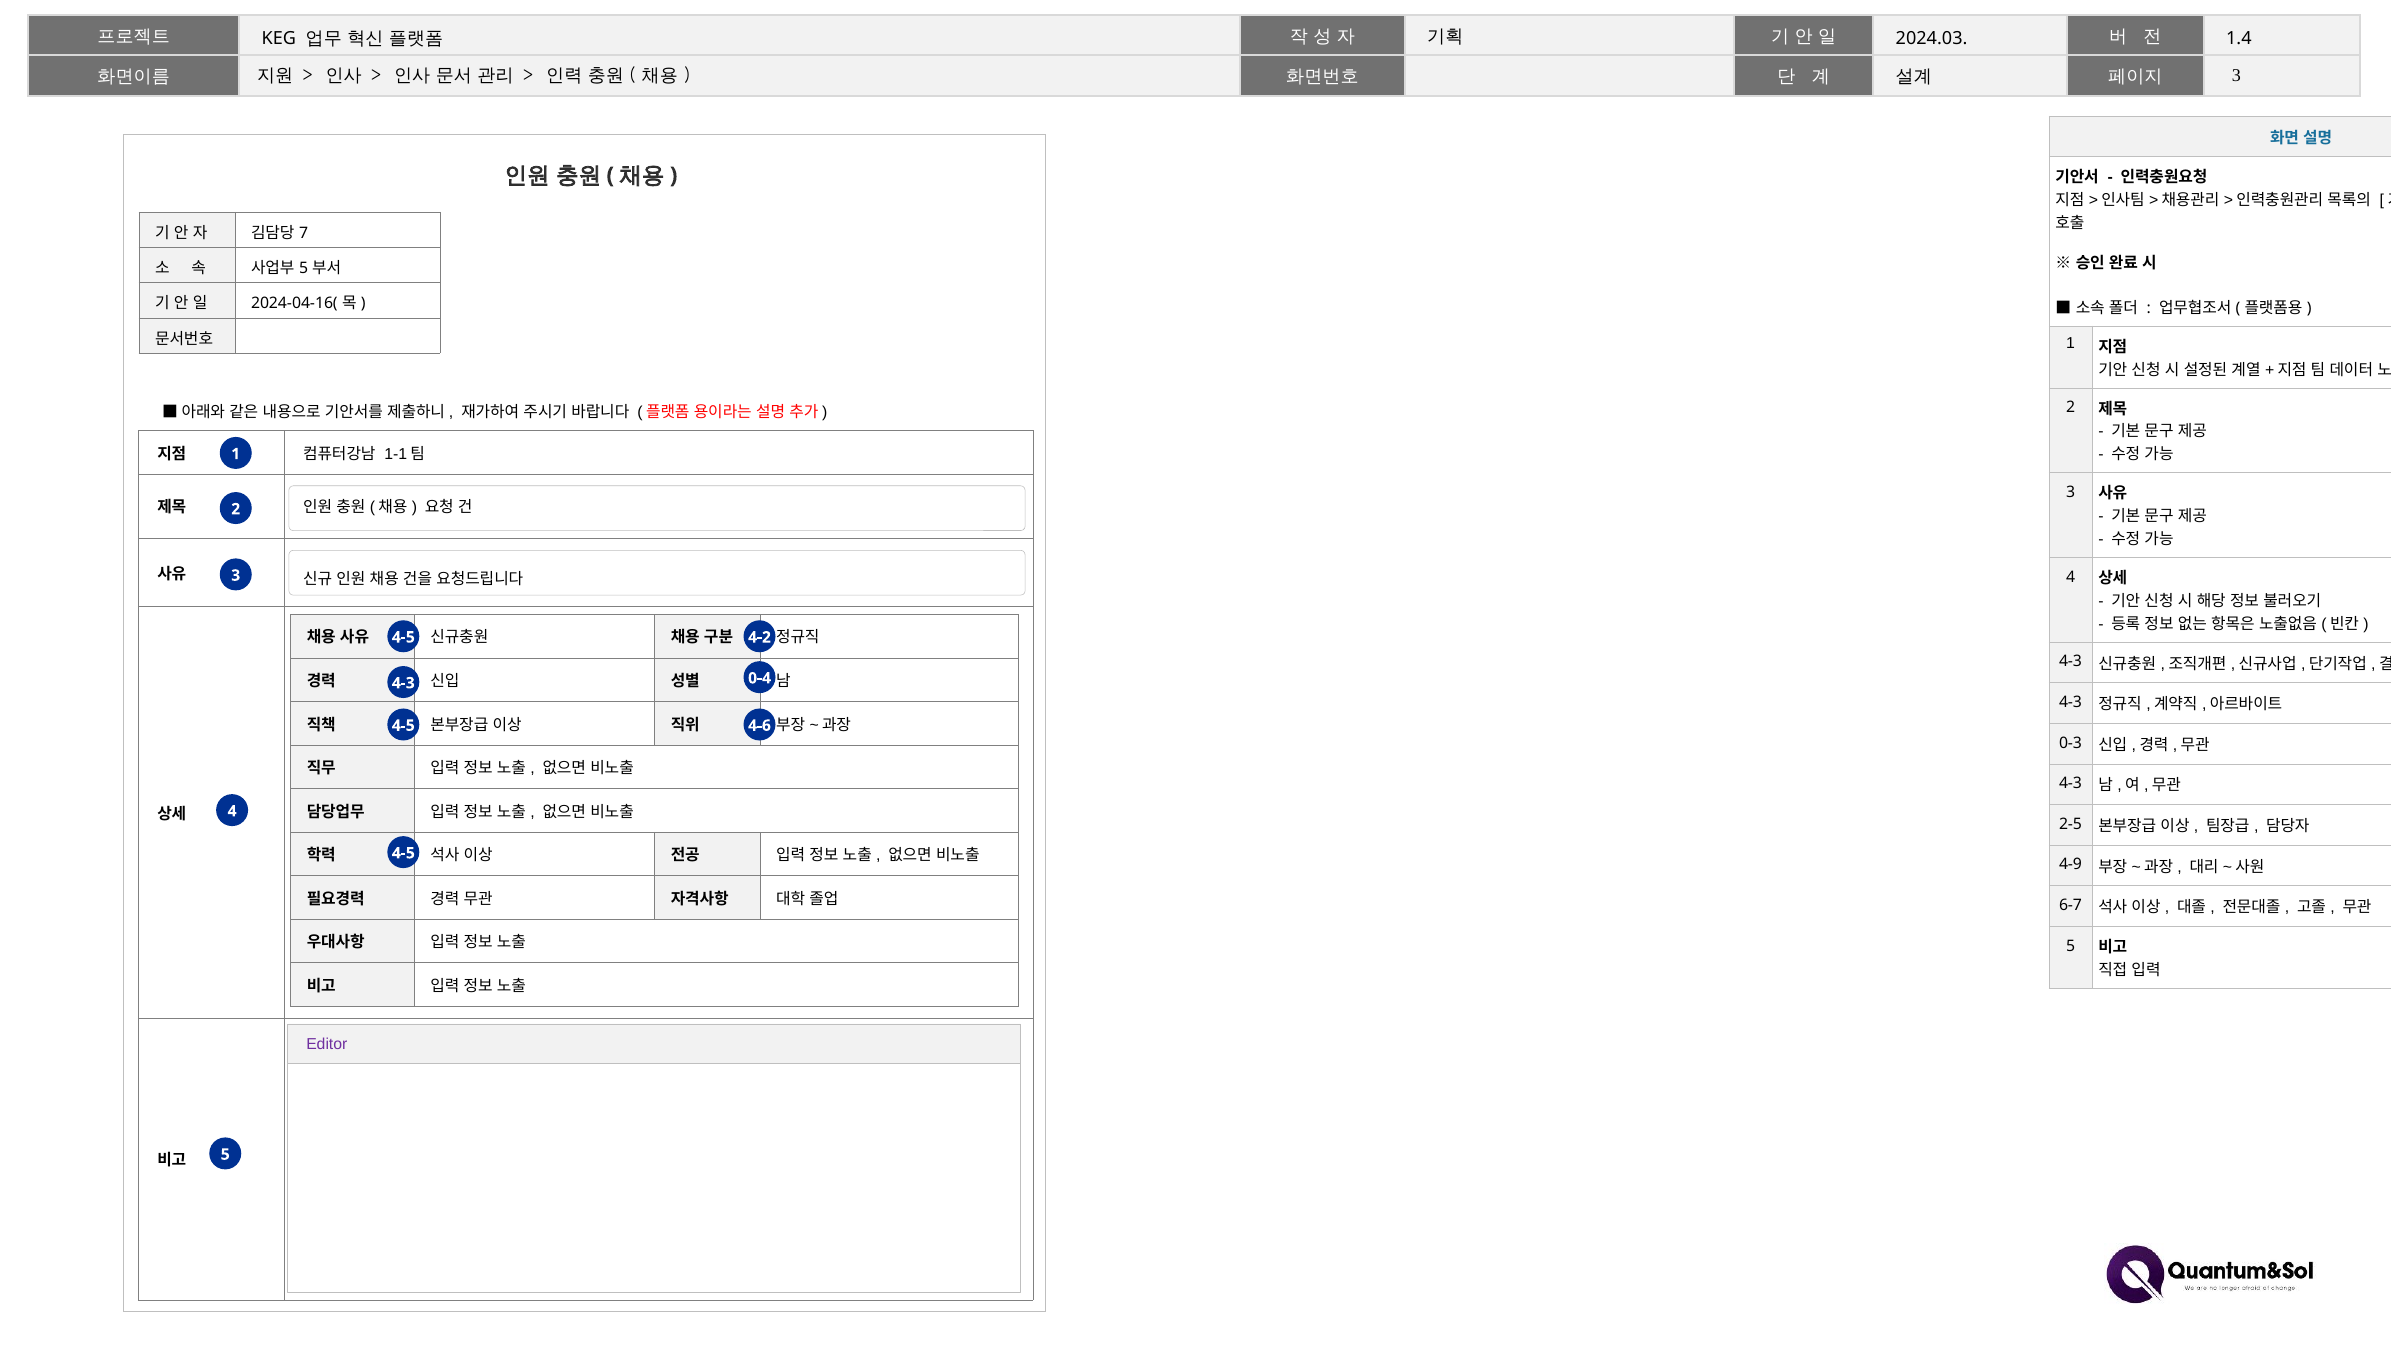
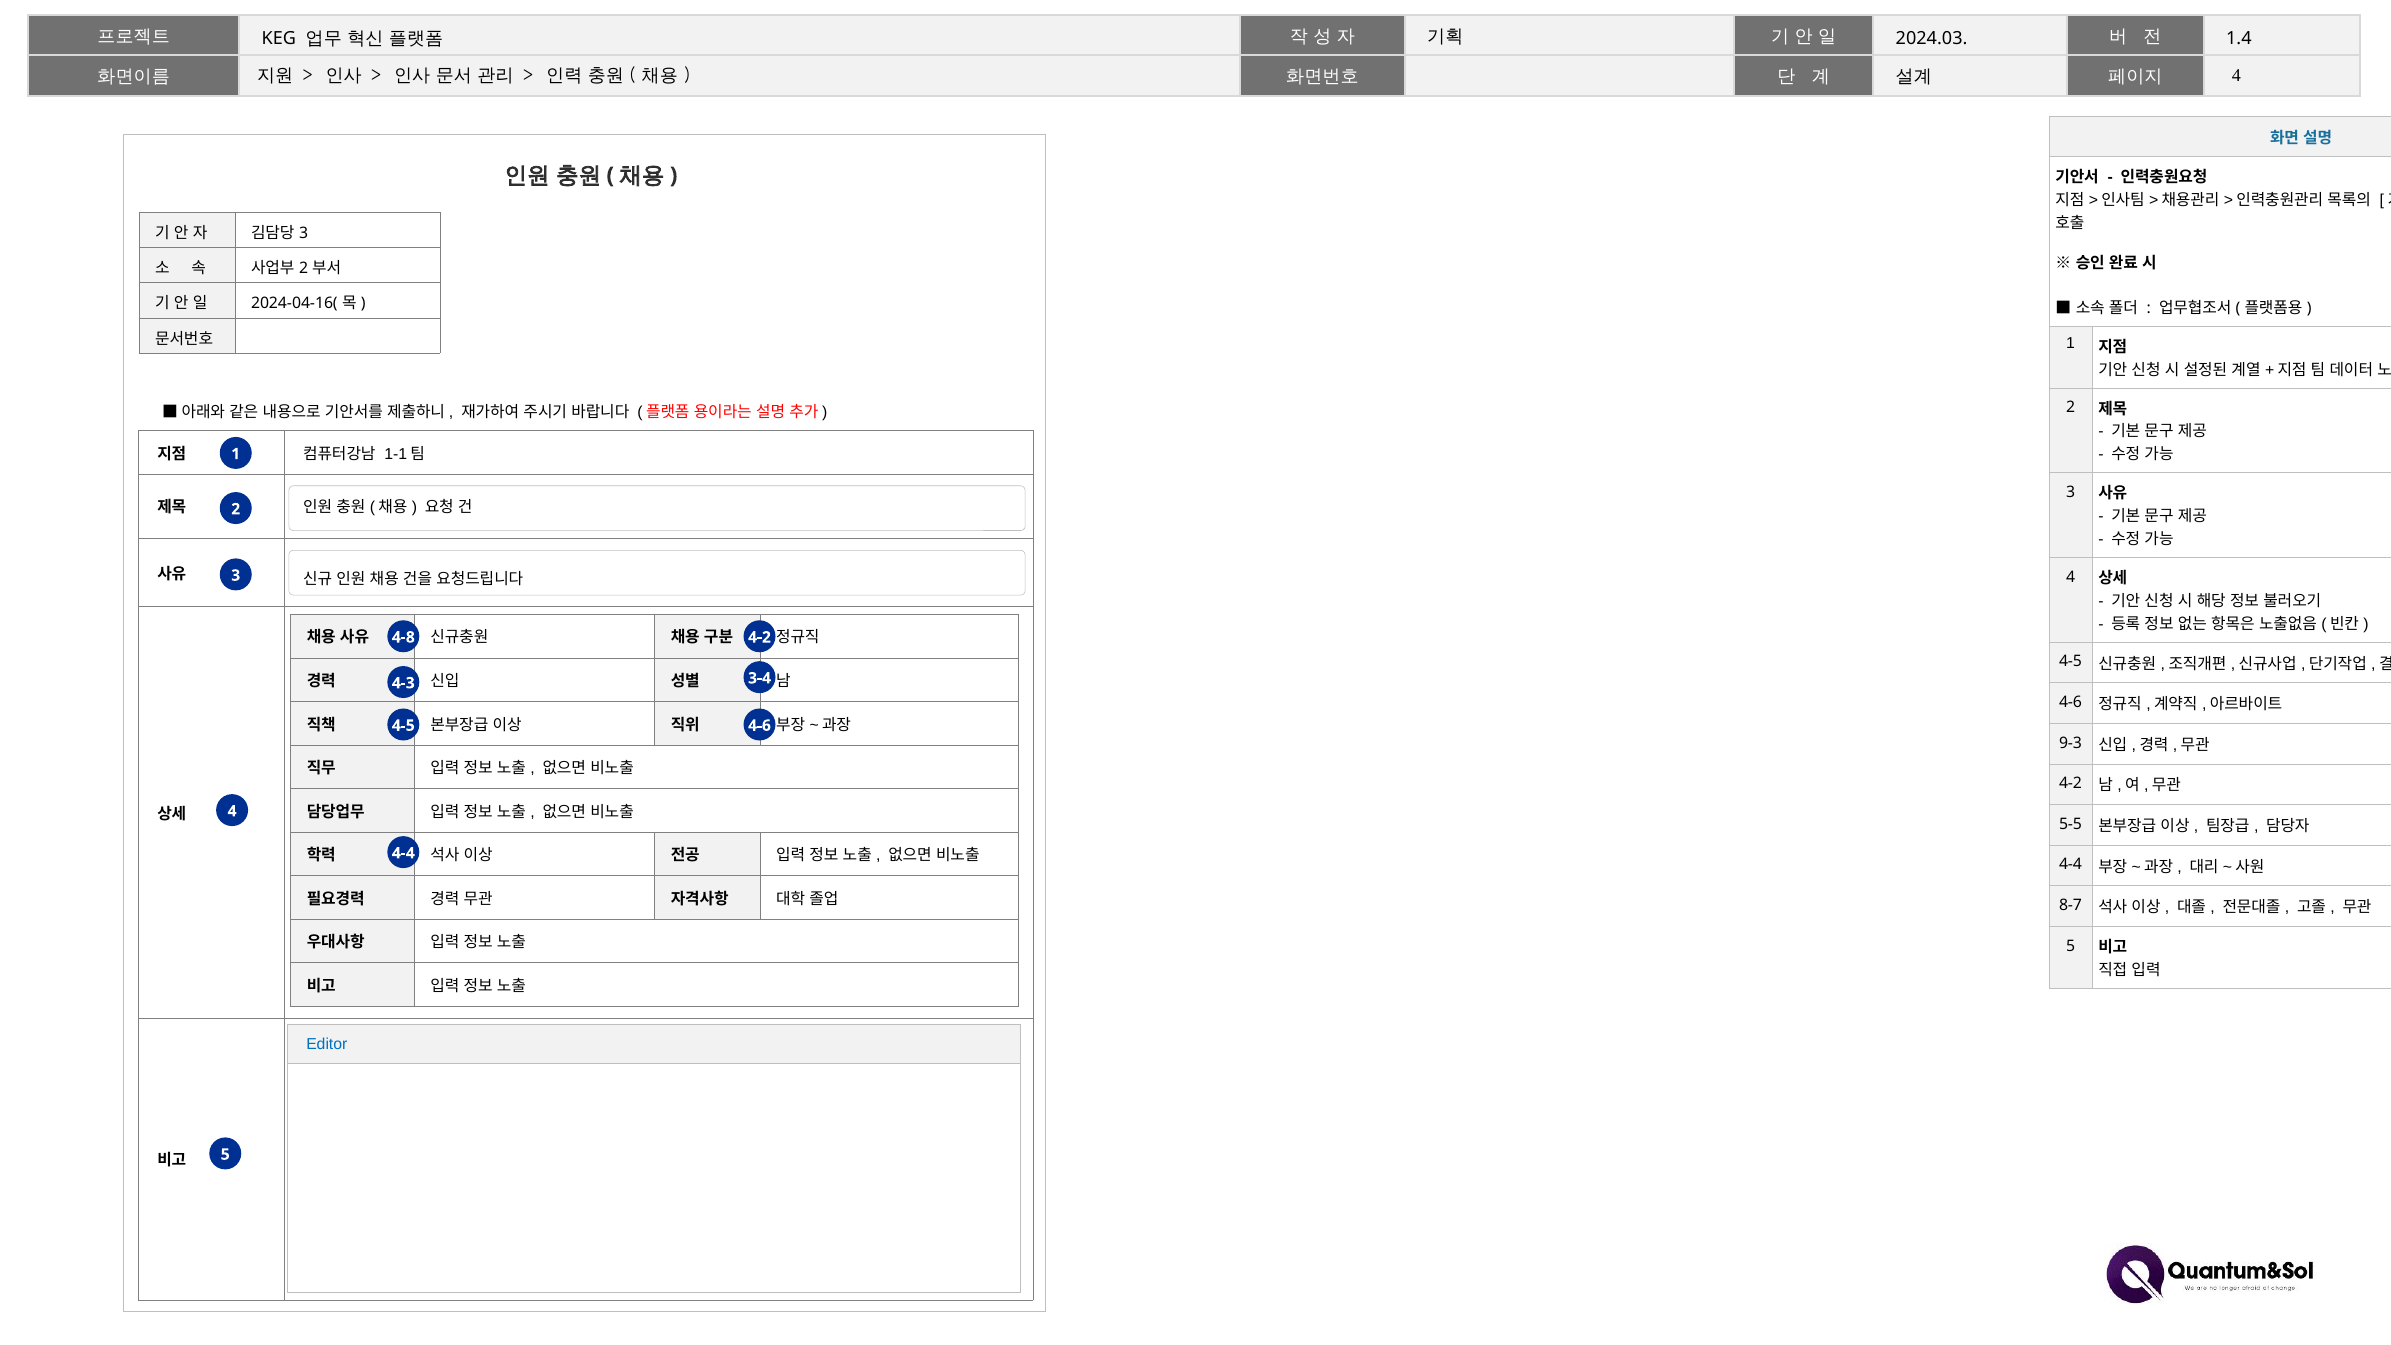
3 at (2236, 75): 3 -> 4
7 at (304, 233): 7 -> 3
5 at (304, 268): 5 -> 2
4-5 at (403, 637): 4-5 -> 4-8
4-3 at (2070, 662): 4-3 -> 4-5
0-4: 0-4 -> 3-4
4-3 at (2070, 702): 4-3 -> 4-6
0-3: 0-3 -> 9-3
4-3 at (2070, 783): 4-3 -> 4-2
2-5: 2-5 -> 5-5
4-5 at (403, 853): 4-5 -> 4-4
4-9 at (2070, 865): 4-9 -> 4-4
6-7: 6-7 -> 8-7
Editor colour: purple -> blue
